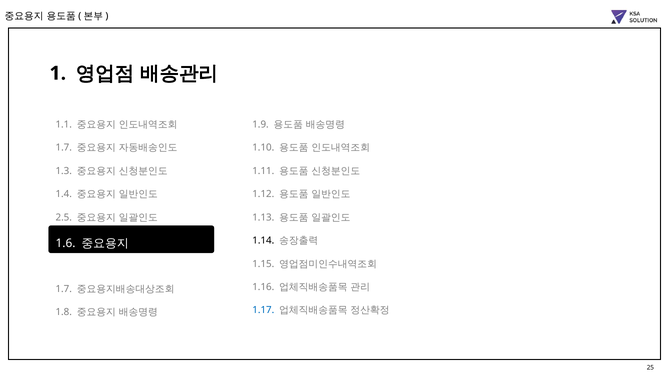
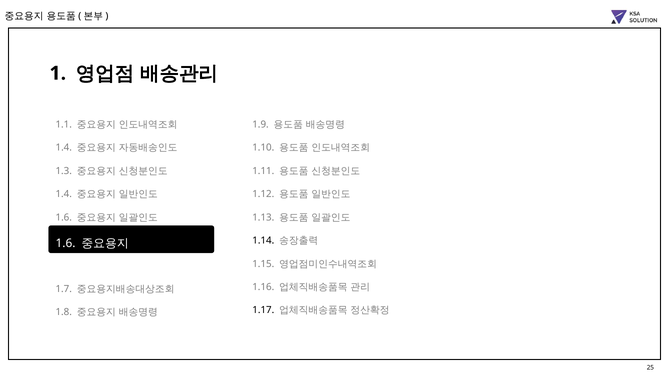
1.7 at (64, 148): 1.7 -> 1.4
2.5 at (64, 218): 2.5 -> 1.6
1.17 colour: blue -> black
